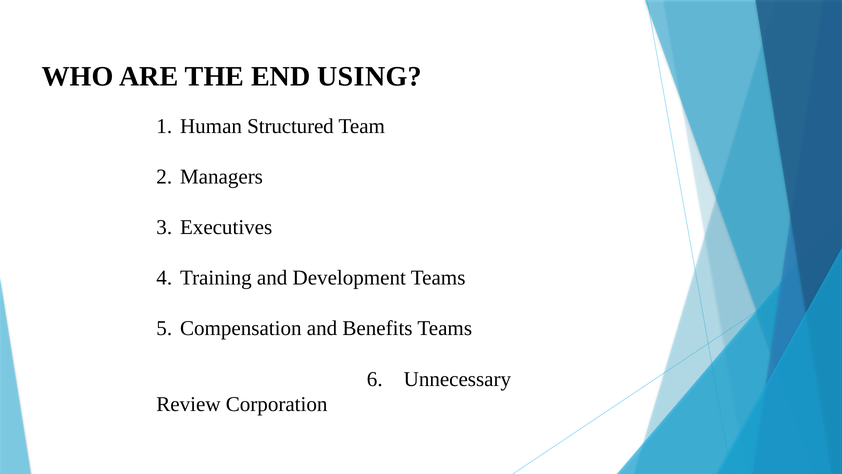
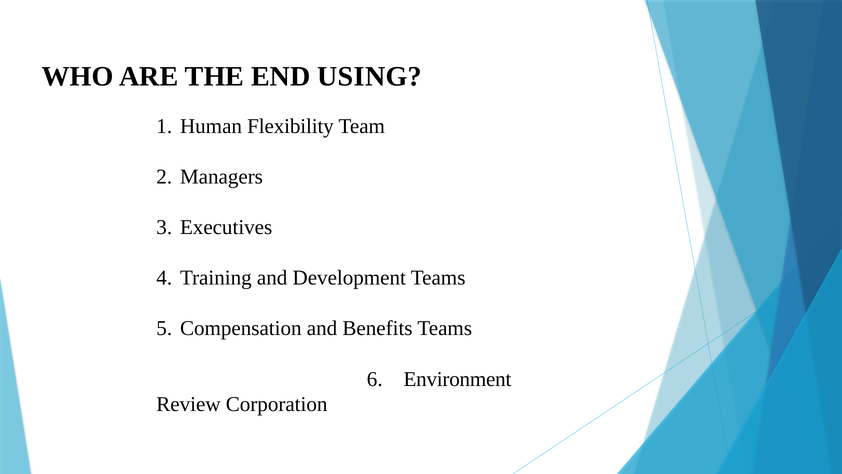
Structured: Structured -> Flexibility
Unnecessary: Unnecessary -> Environment
